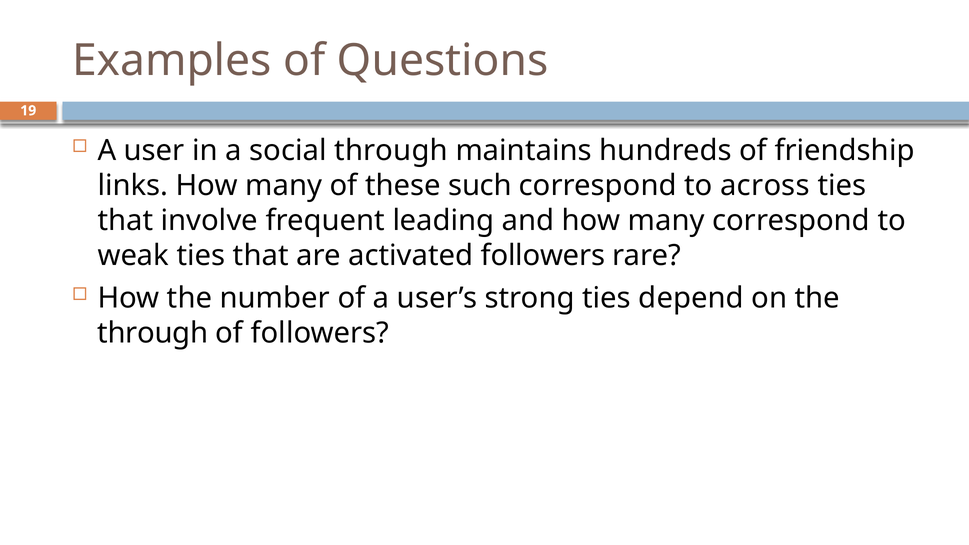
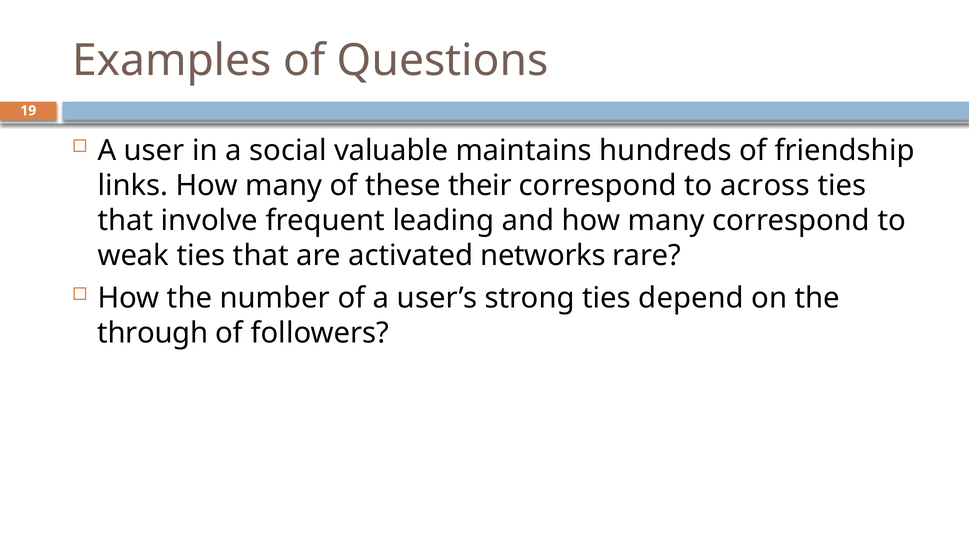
social through: through -> valuable
such: such -> their
activated followers: followers -> networks
